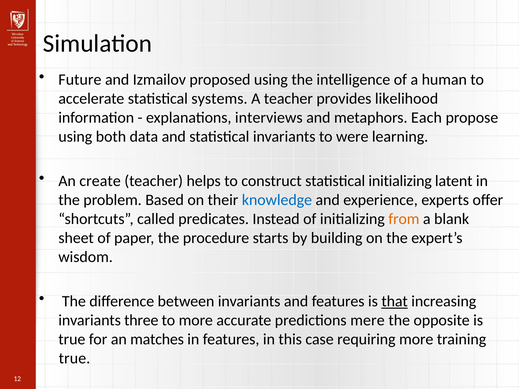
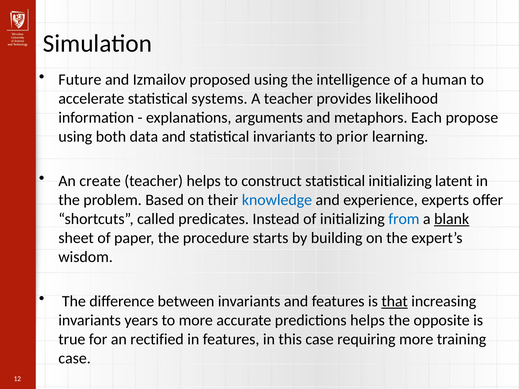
interviews: interviews -> arguments
were: were -> prior
from colour: orange -> blue
blank underline: none -> present
three: three -> years
predictions mere: mere -> helps
matches: matches -> rectified
true at (74, 359): true -> case
